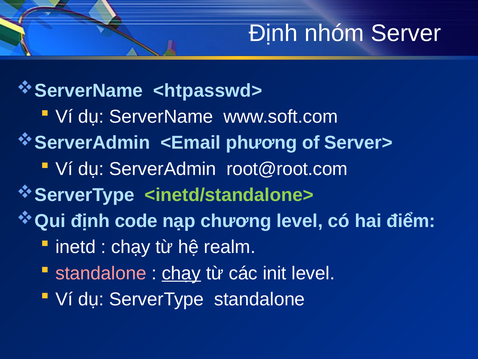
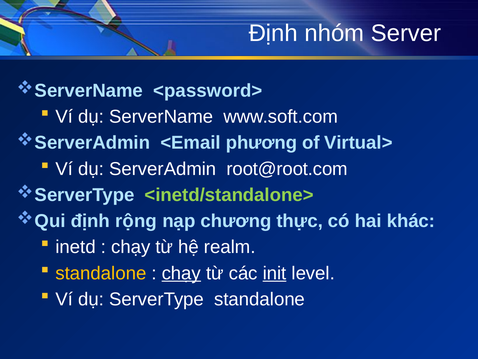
<htpasswd>: <htpasswd> -> <password>
Server>: Server> -> Virtual>
code: code -> rộng
chương level: level -> thực
điểm: điểm -> khác
standalone at (101, 273) colour: pink -> yellow
init underline: none -> present
